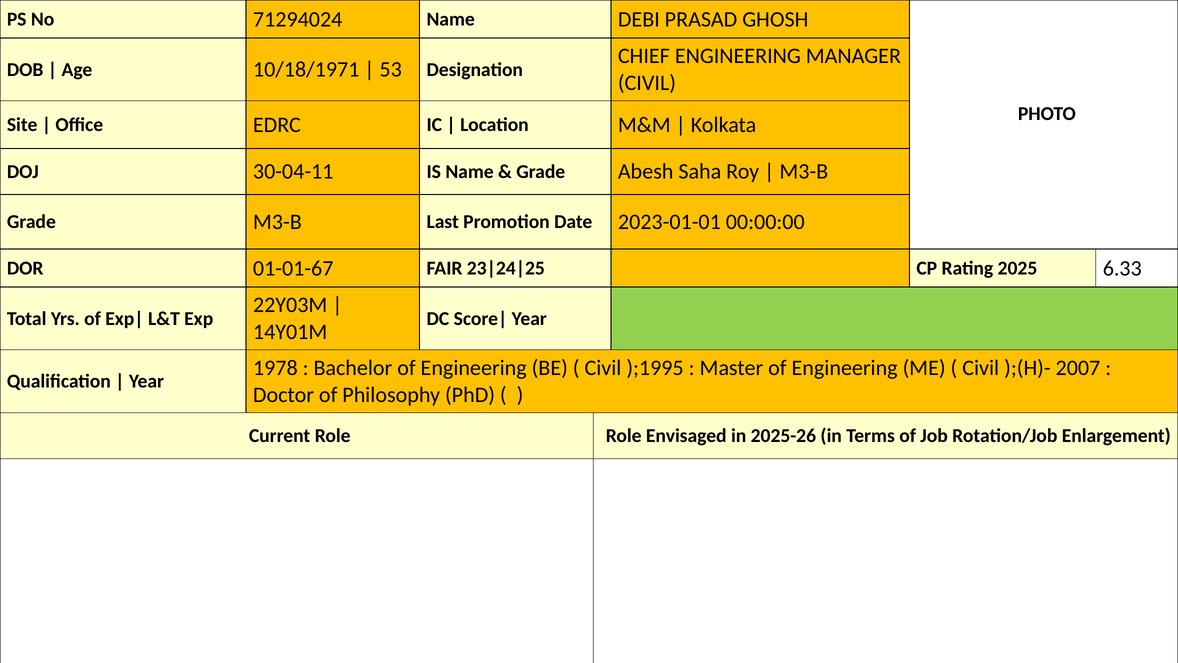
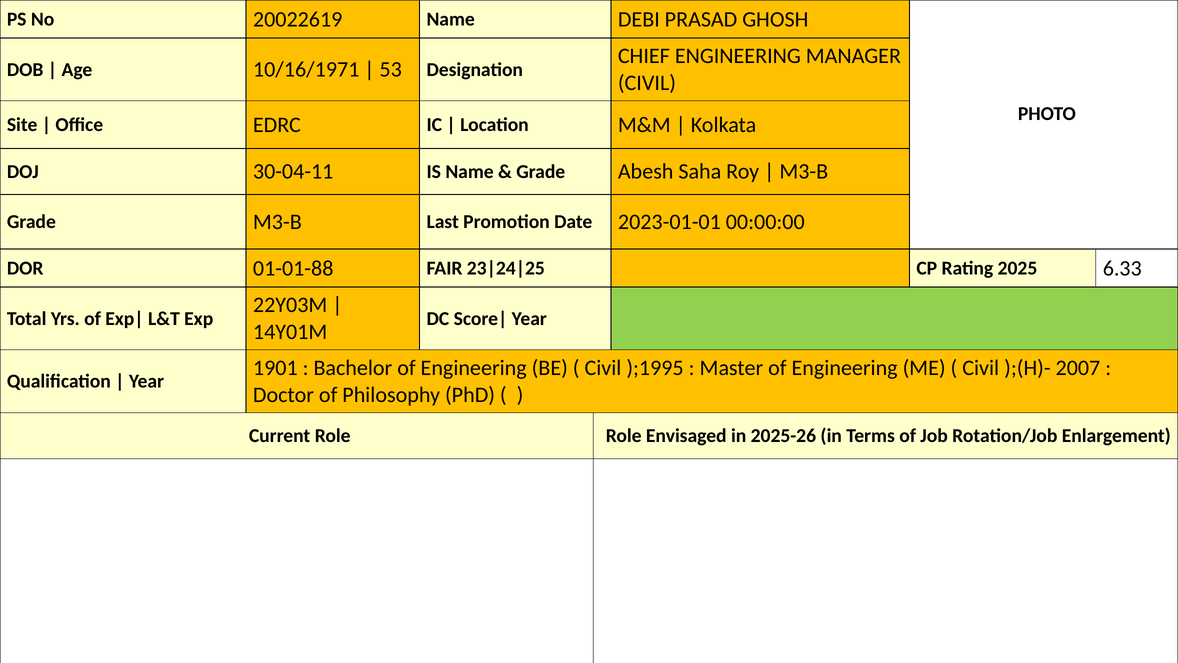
71294024: 71294024 -> 20022619
10/18/1971: 10/18/1971 -> 10/16/1971
01-01-67: 01-01-67 -> 01-01-88
1978: 1978 -> 1901
